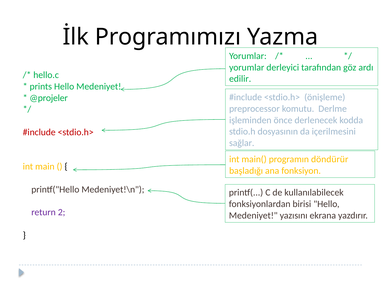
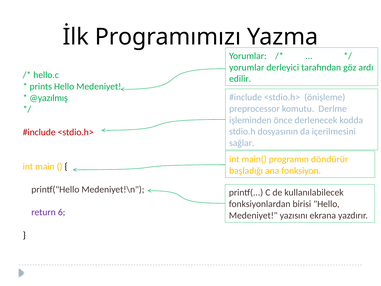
@projeler: @projeler -> @yazılmış
2: 2 -> 6
